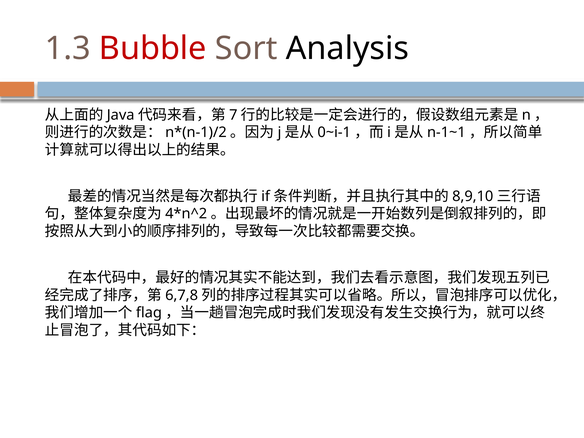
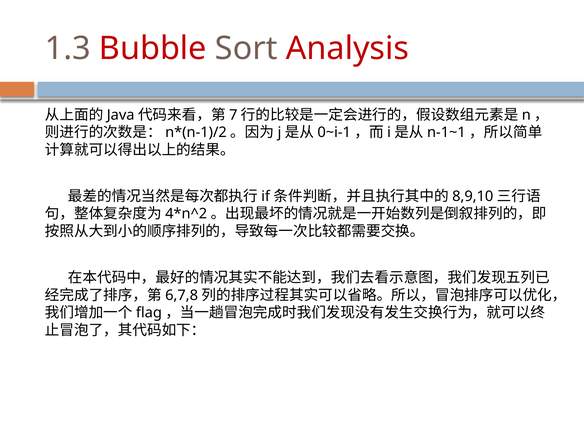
Analysis colour: black -> red
